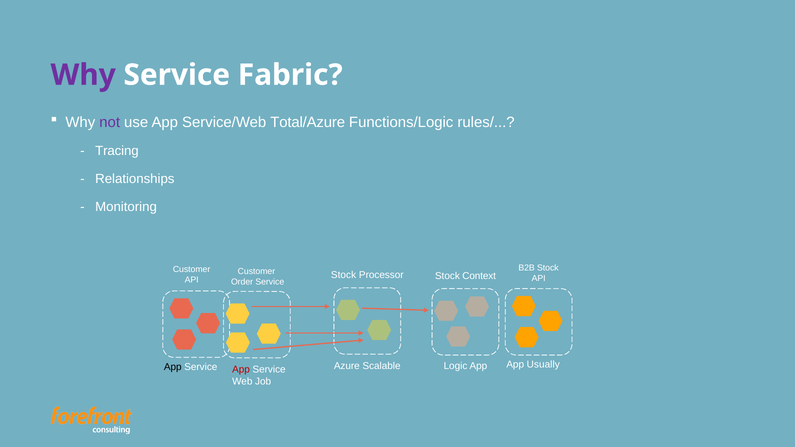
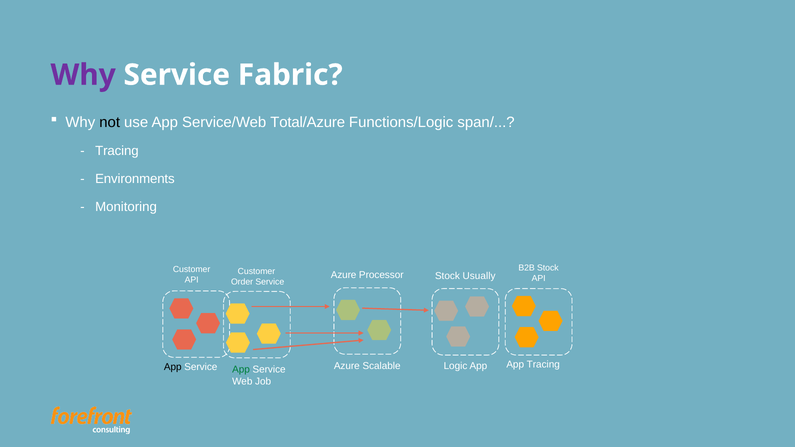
not colour: purple -> black
rules/: rules/ -> span/
Relationships: Relationships -> Environments
Stock at (344, 275): Stock -> Azure
Context: Context -> Usually
App Usually: Usually -> Tracing
App at (241, 369) colour: red -> green
